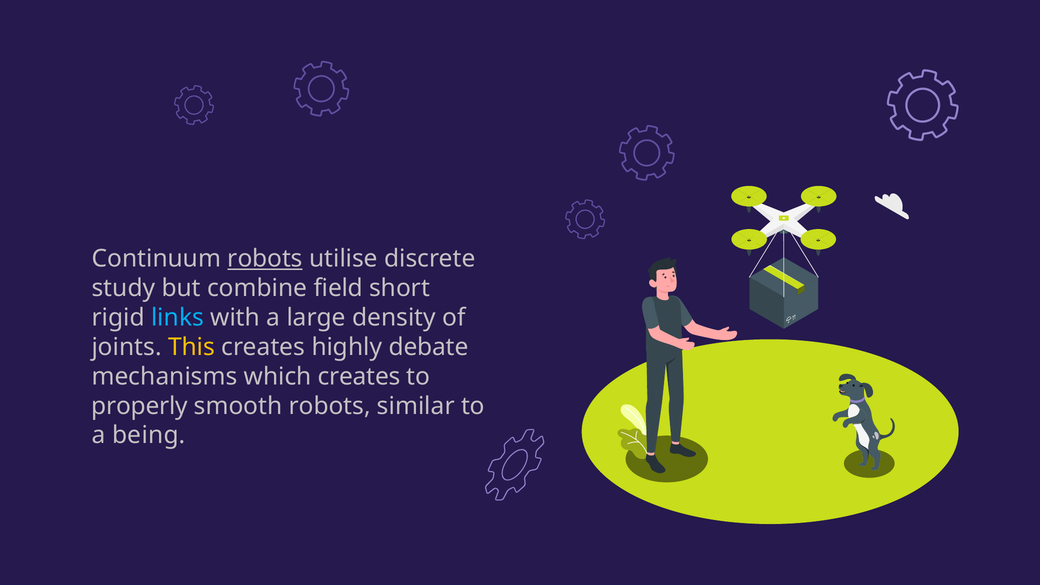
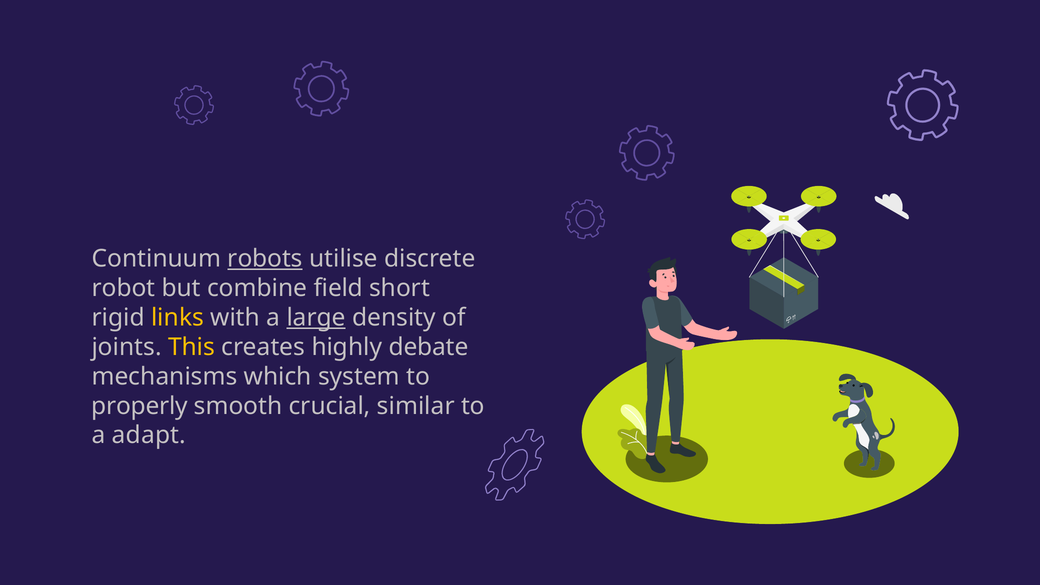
study: study -> robot
links colour: light blue -> yellow
large underline: none -> present
which creates: creates -> system
smooth robots: robots -> crucial
being: being -> adapt
